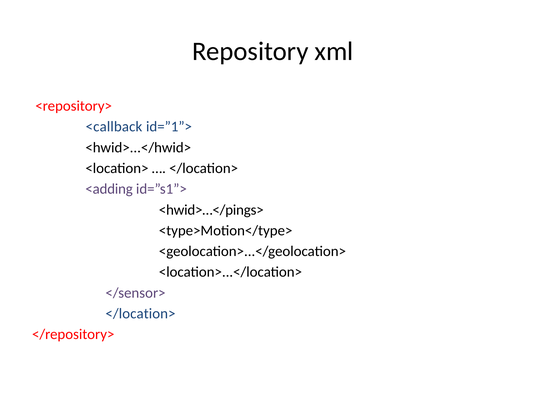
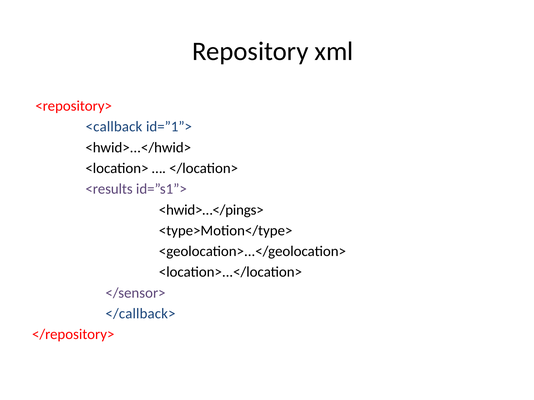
<adding: <adding -> <results
</location> at (141, 314): </location> -> </callback>
